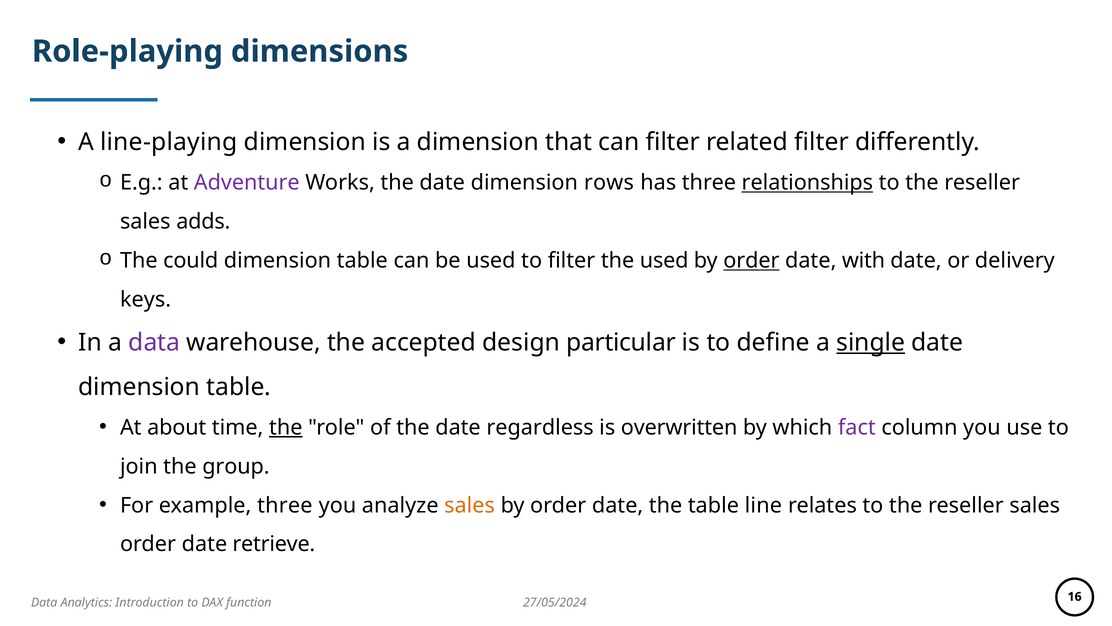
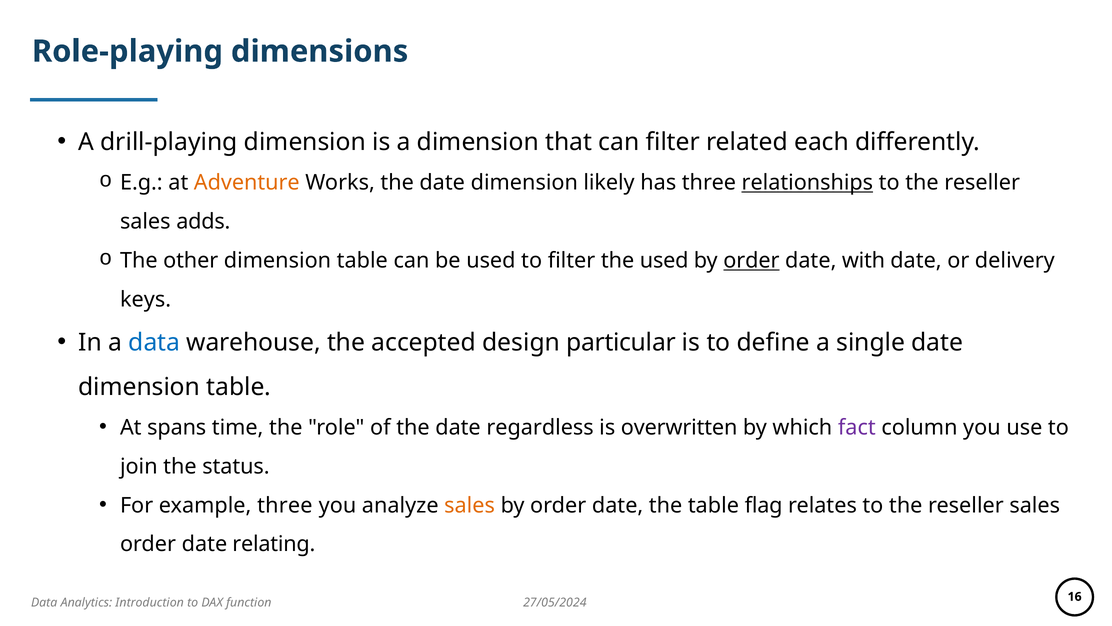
line-playing: line-playing -> drill-playing
related filter: filter -> each
Adventure colour: purple -> orange
rows: rows -> likely
could: could -> other
data at (154, 342) colour: purple -> blue
single underline: present -> none
about: about -> spans
the at (286, 427) underline: present -> none
group: group -> status
line: line -> flag
retrieve: retrieve -> relating
